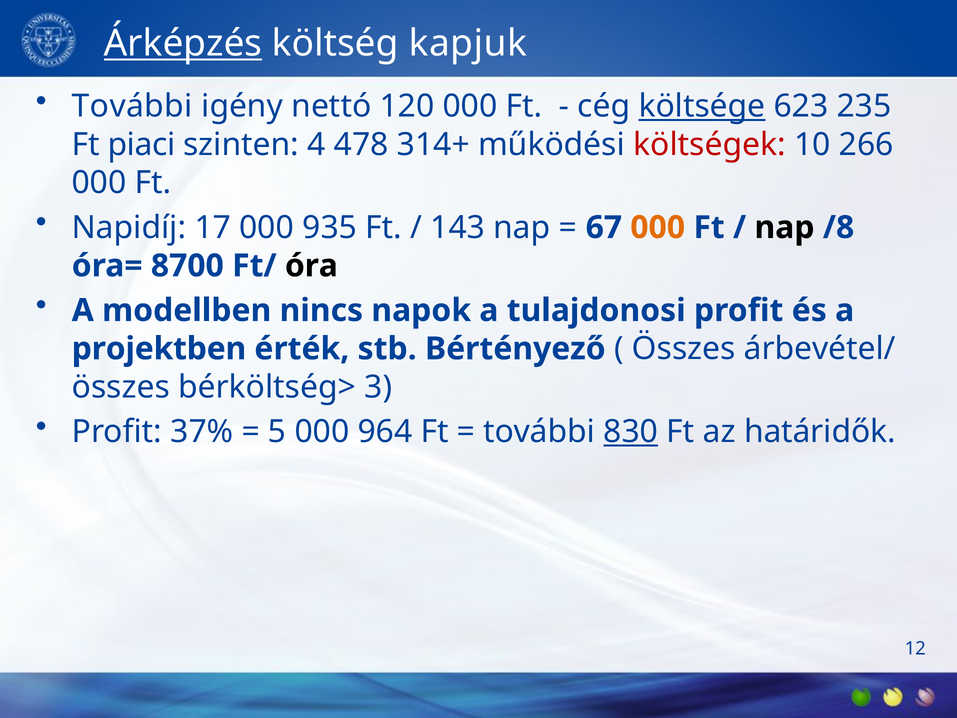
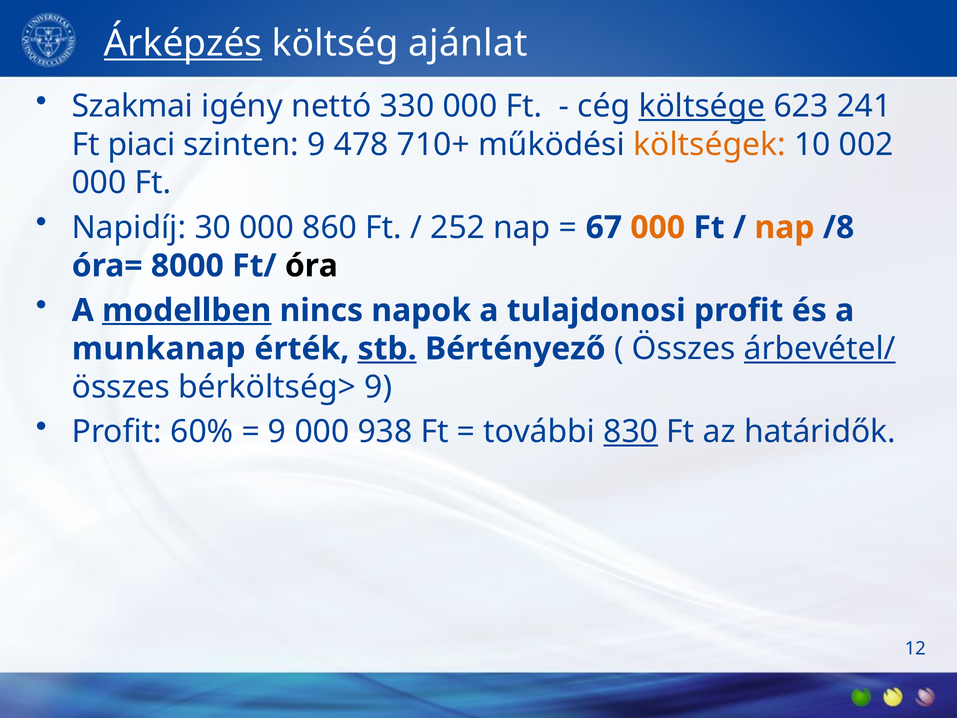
kapjuk: kapjuk -> ajánlat
További at (132, 106): További -> Szakmai
120: 120 -> 330
235: 235 -> 241
szinten 4: 4 -> 9
314+: 314+ -> 710+
költségek colour: red -> orange
266: 266 -> 002
17: 17 -> 30
935: 935 -> 860
143: 143 -> 252
nap at (784, 227) colour: black -> orange
8700: 8700 -> 8000
modellben underline: none -> present
projektben: projektben -> munkanap
stb underline: none -> present
árbevétel/ underline: none -> present
bérköltség> 3: 3 -> 9
37%: 37% -> 60%
5 at (277, 432): 5 -> 9
964: 964 -> 938
